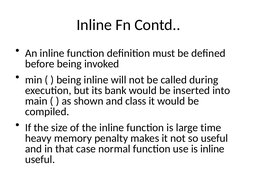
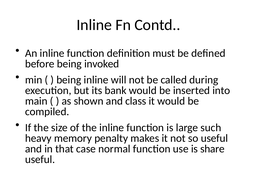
time: time -> such
is inline: inline -> share
